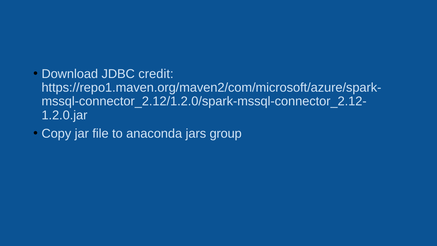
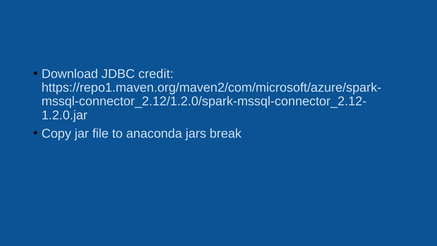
group: group -> break
